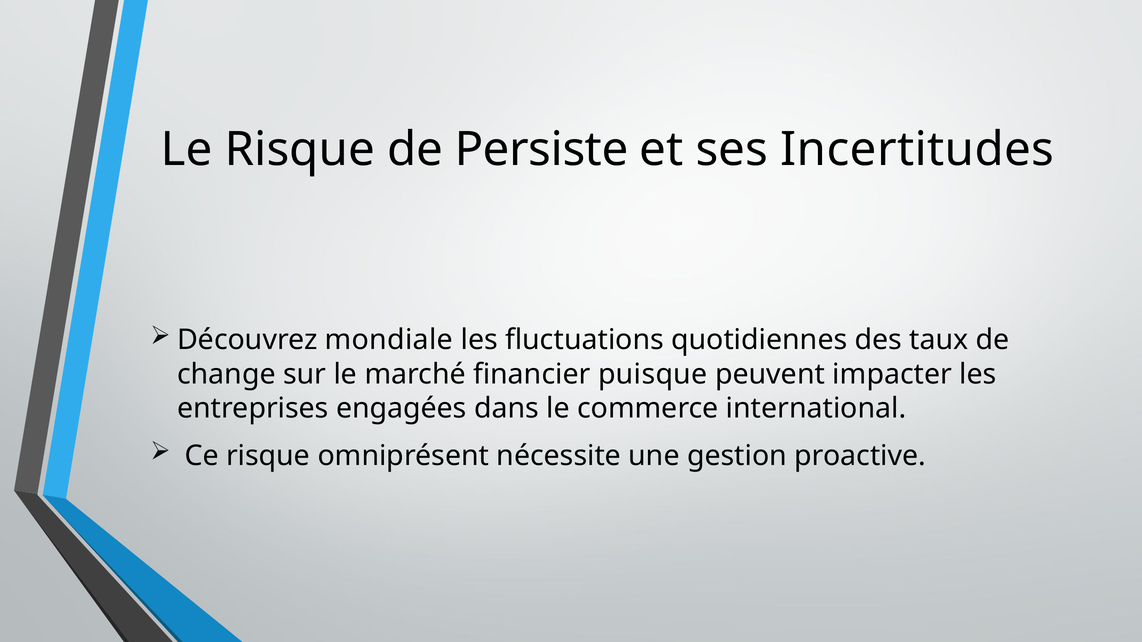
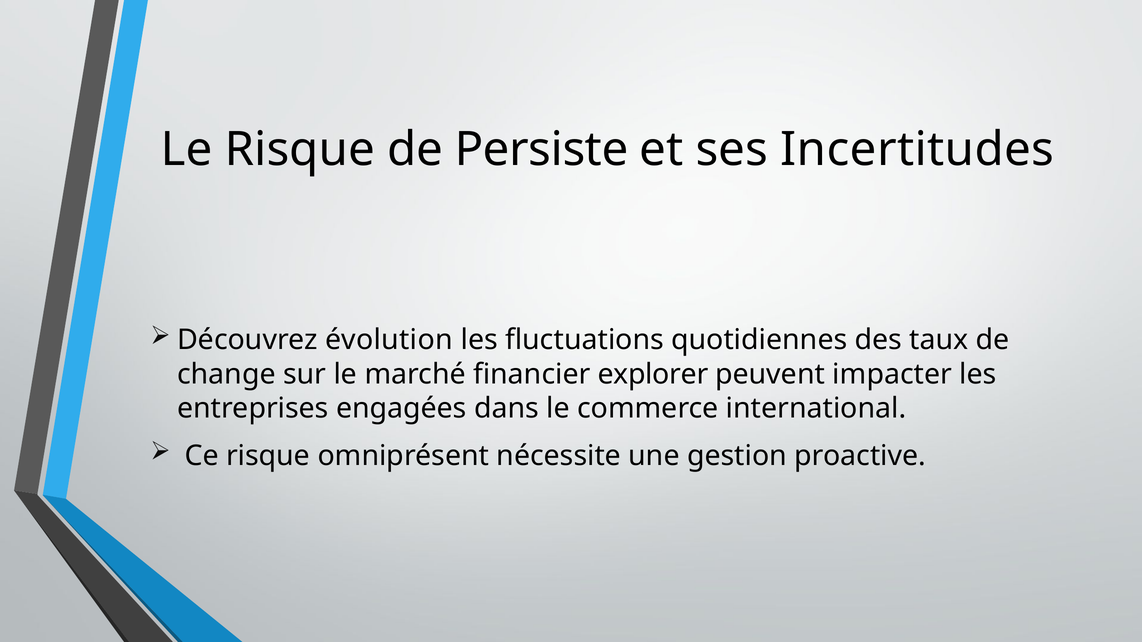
mondiale: mondiale -> évolution
puisque: puisque -> explorer
